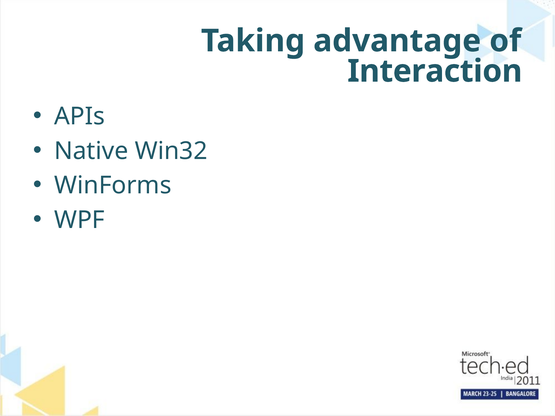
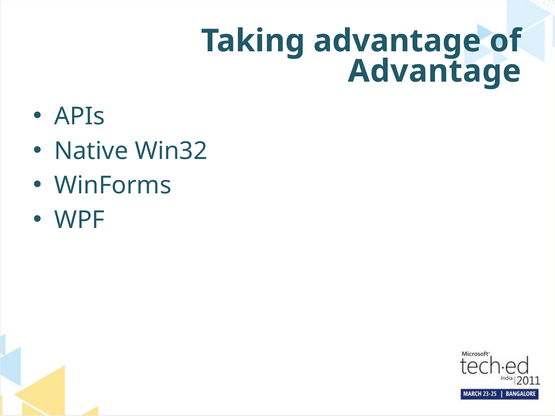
Interaction at (435, 71): Interaction -> Advantage
